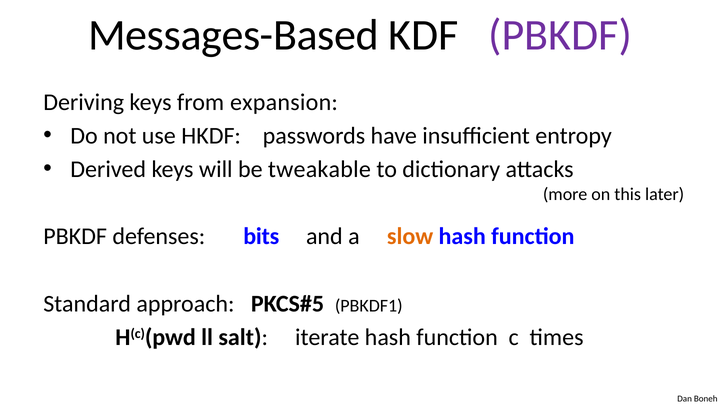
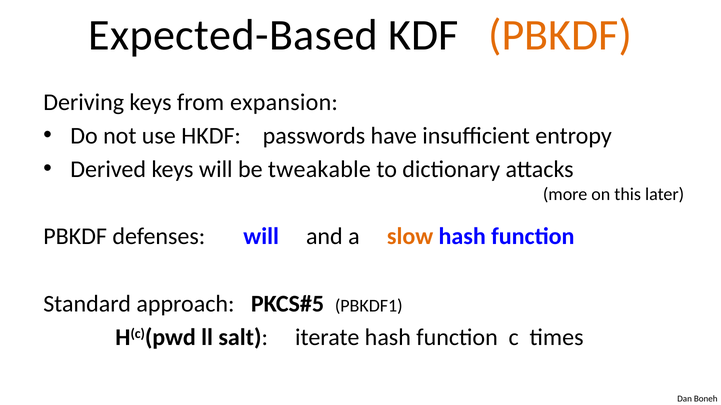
Messages-Based: Messages-Based -> Expected-Based
PBKDF at (560, 35) colour: purple -> orange
defenses bits: bits -> will
